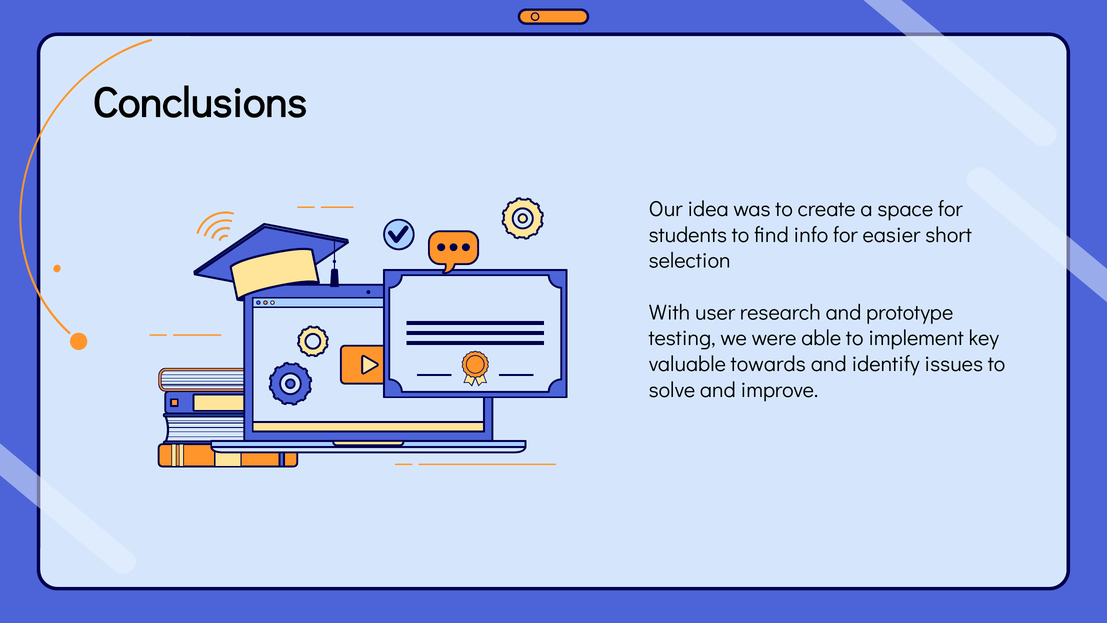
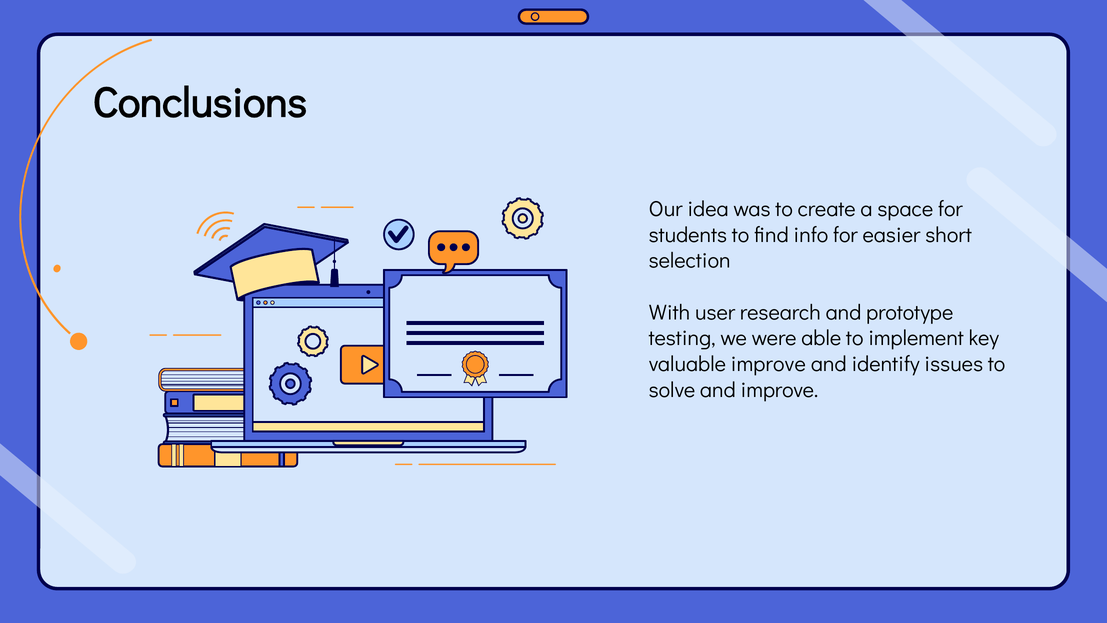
valuable towards: towards -> improve
